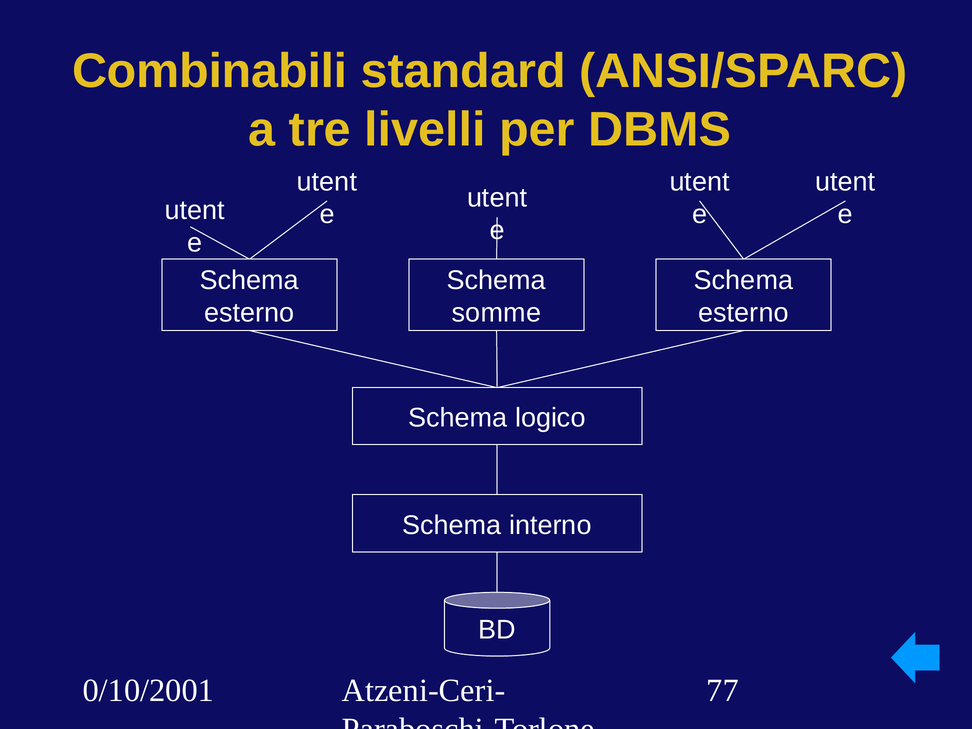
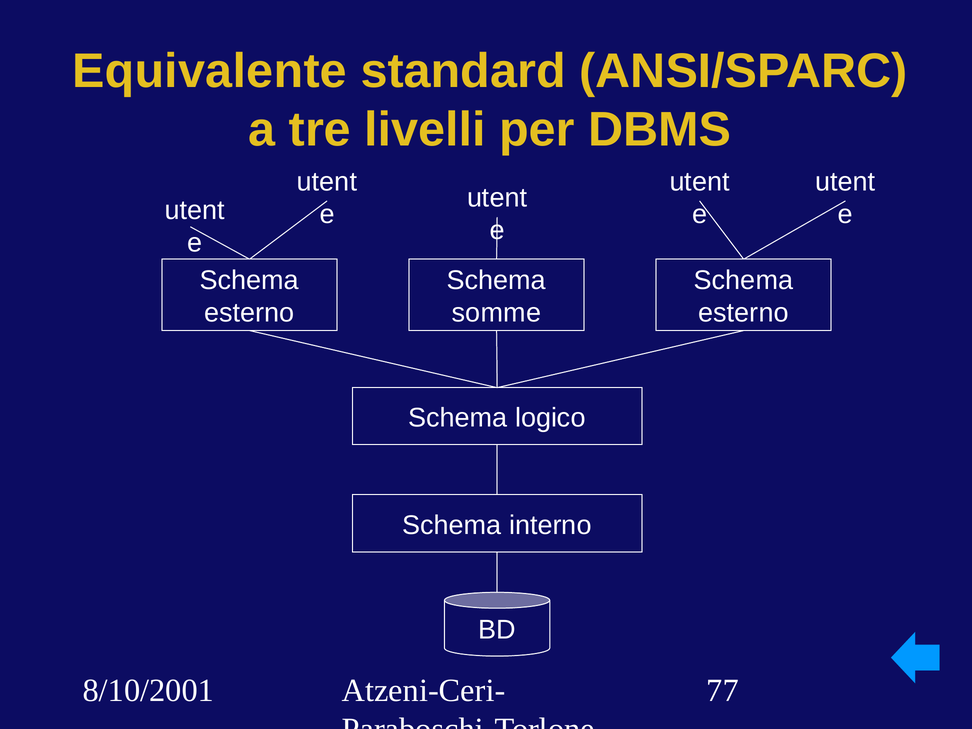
Combinabili: Combinabili -> Equivalente
0/10/2001: 0/10/2001 -> 8/10/2001
